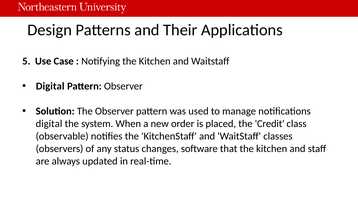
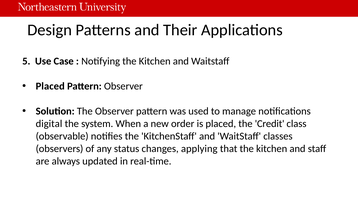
Digital at (50, 86): Digital -> Placed
software: software -> applying
